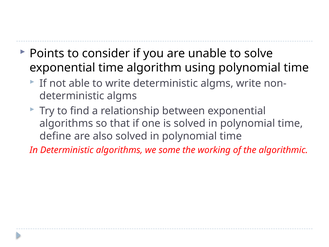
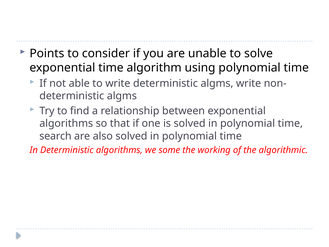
define: define -> search
